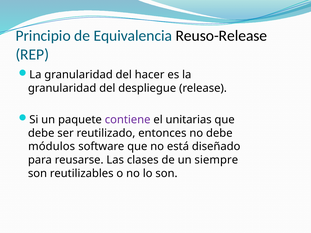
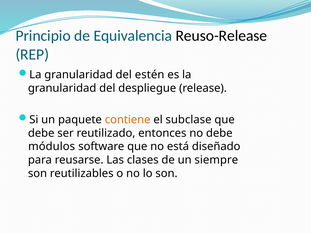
hacer: hacer -> estén
contiene colour: purple -> orange
unitarias: unitarias -> subclase
